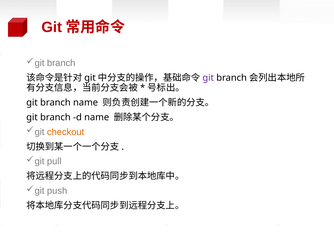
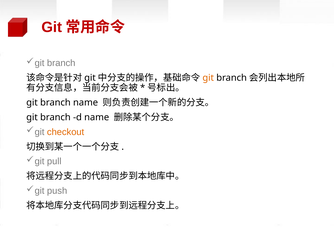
git at (208, 78) colour: purple -> orange
